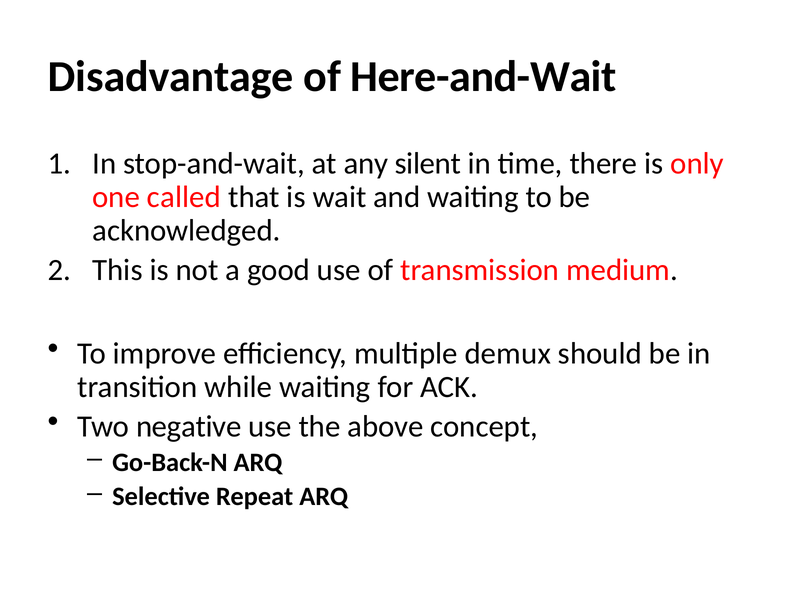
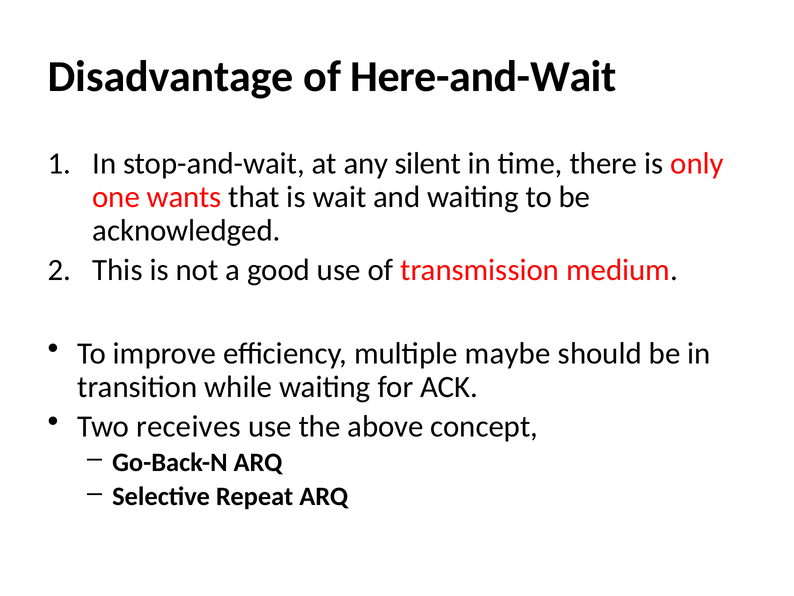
called: called -> wants
demux: demux -> maybe
negative: negative -> receives
